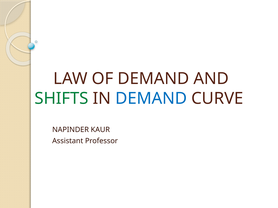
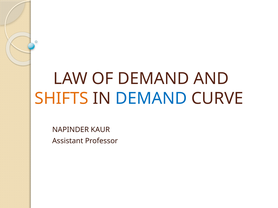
SHIFTS colour: green -> orange
